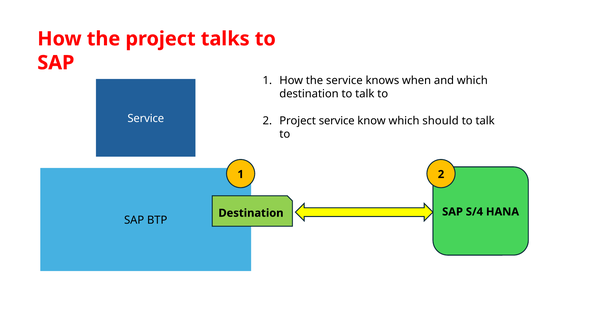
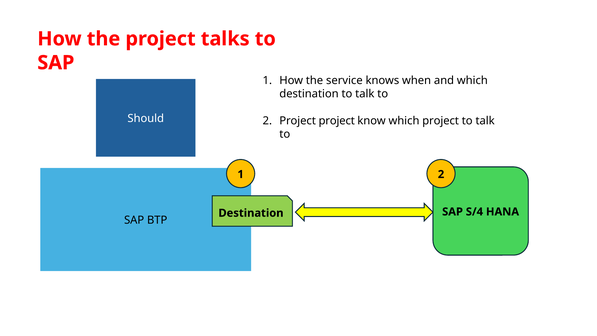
Service at (146, 118): Service -> Should
Project service: service -> project
which should: should -> project
